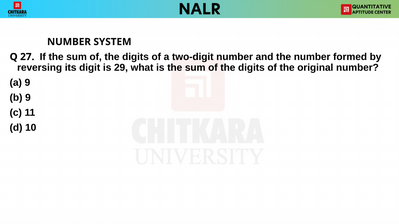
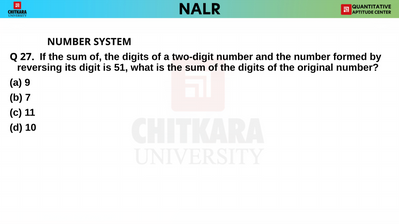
29: 29 -> 51
b 9: 9 -> 7
